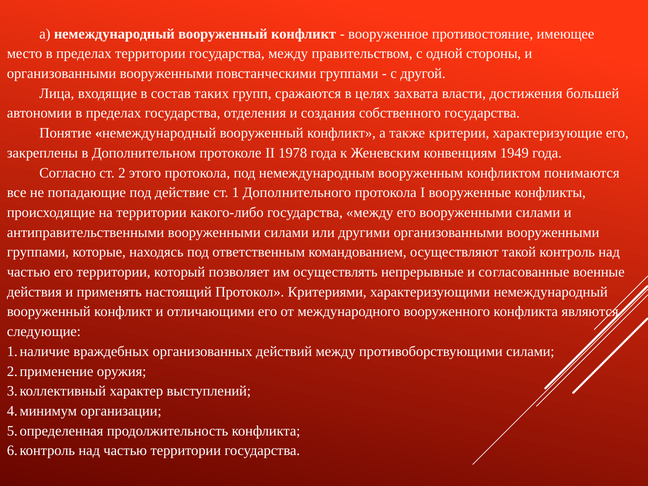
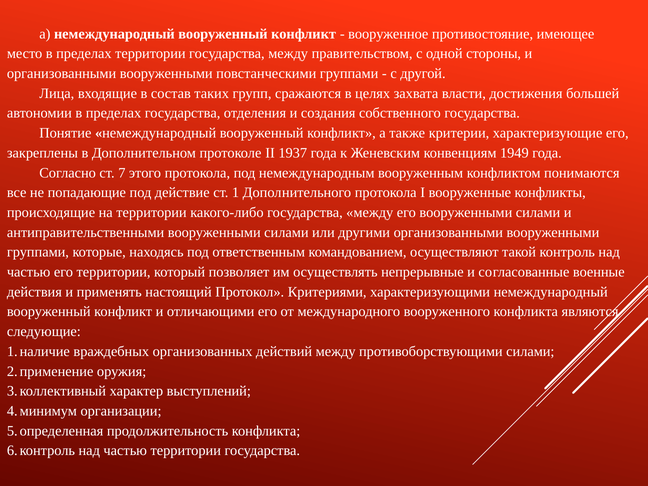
1978: 1978 -> 1937
2: 2 -> 7
